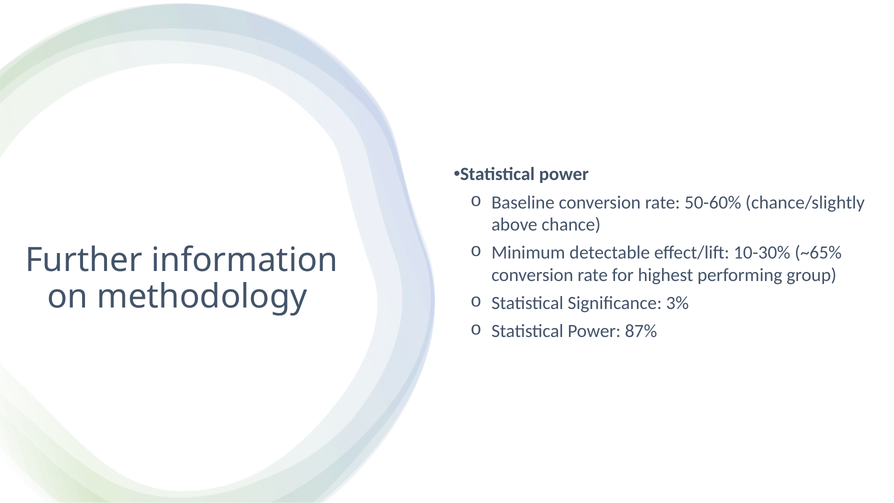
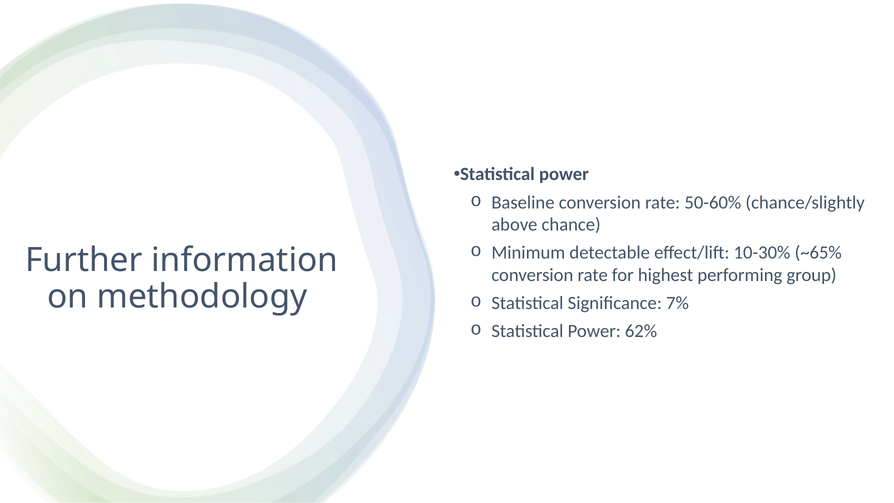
3%: 3% -> 7%
87%: 87% -> 62%
